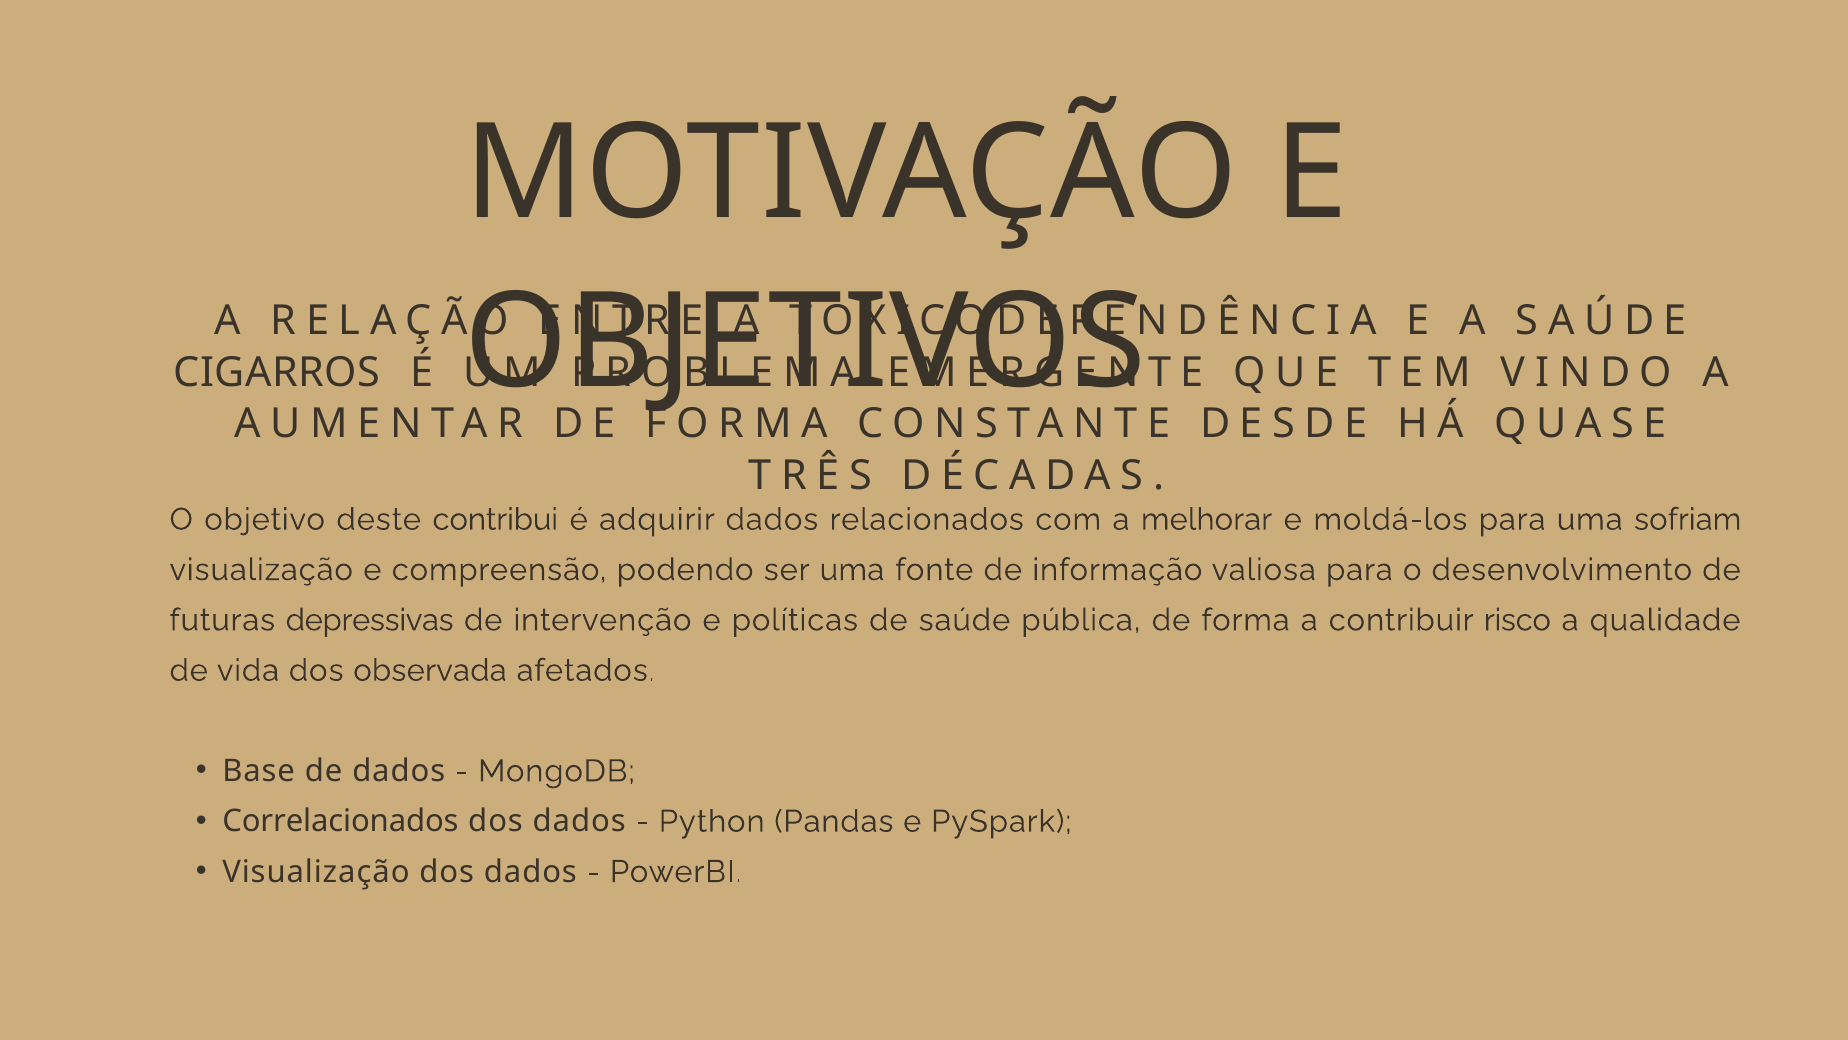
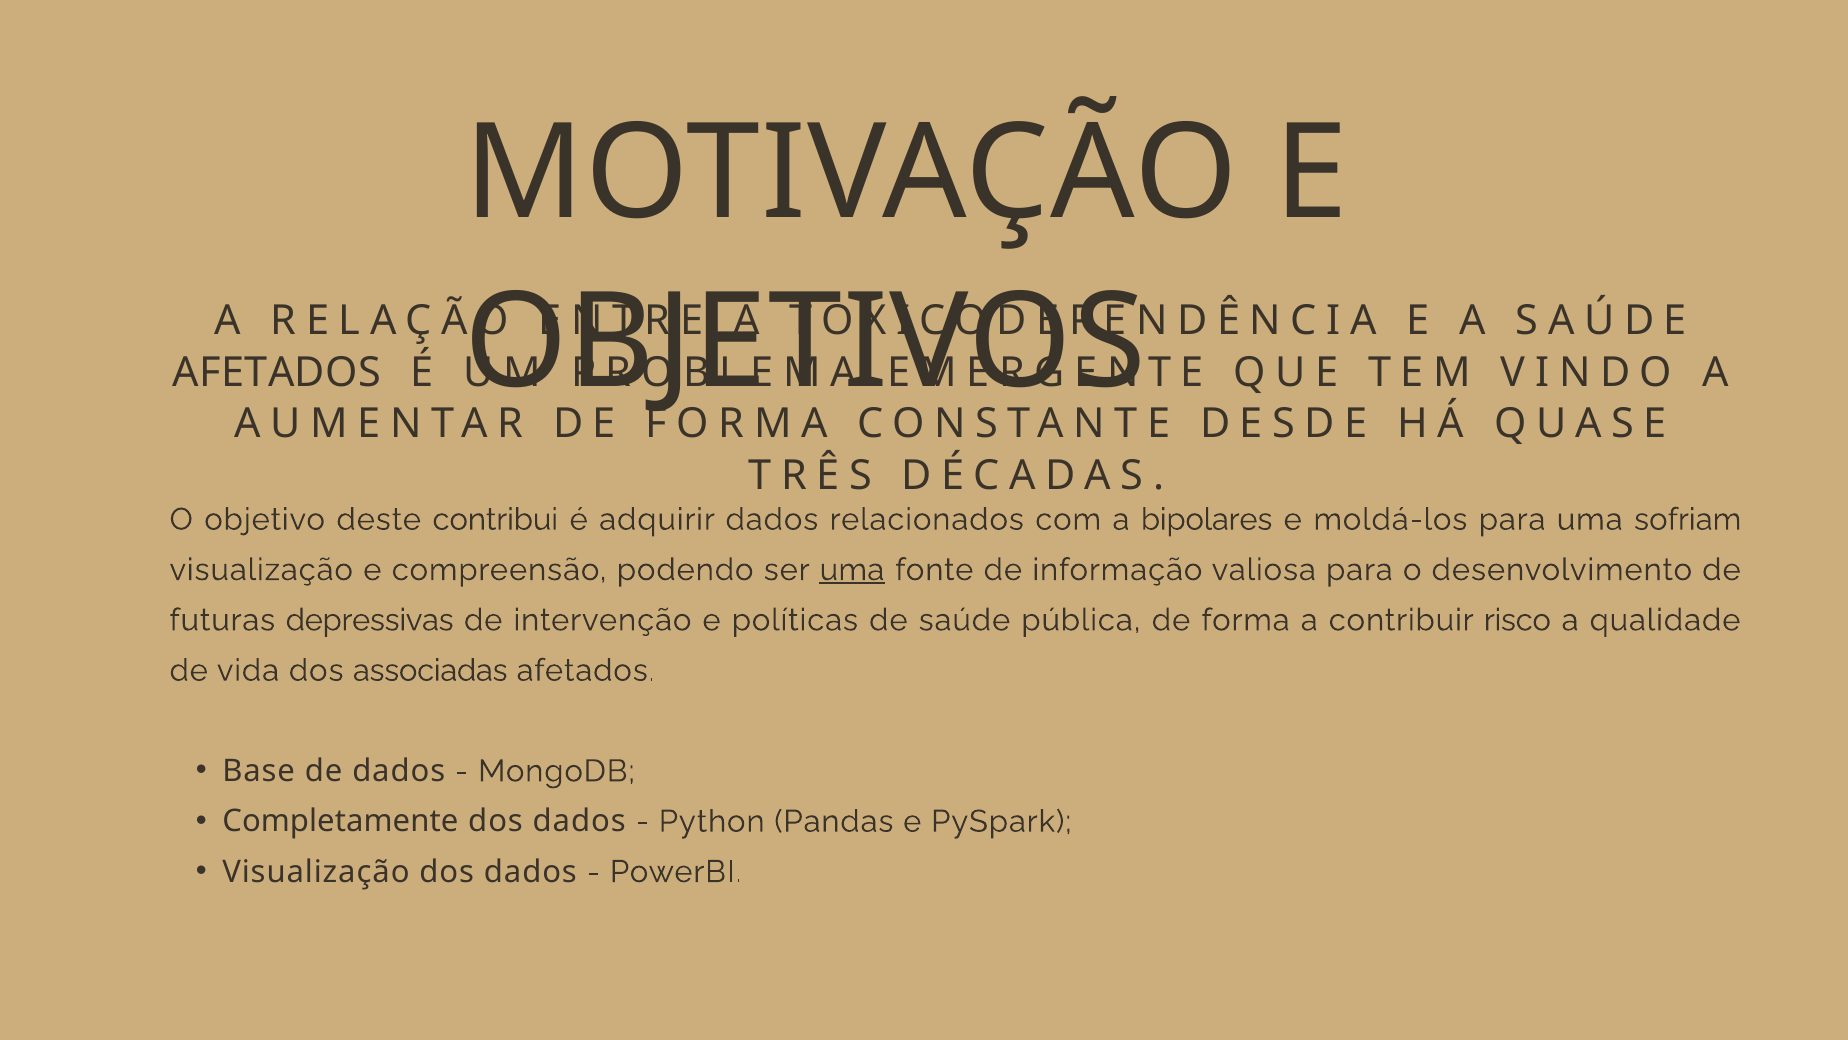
CIGARROS at (277, 373): CIGARROS -> AFETADOS
melhorar: melhorar -> bipolares
uma at (852, 570) underline: none -> present
observada: observada -> associadas
Correlacionados: Correlacionados -> Completamente
